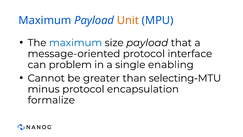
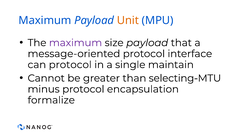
maximum at (76, 43) colour: blue -> purple
can problem: problem -> protocol
enabling: enabling -> maintain
